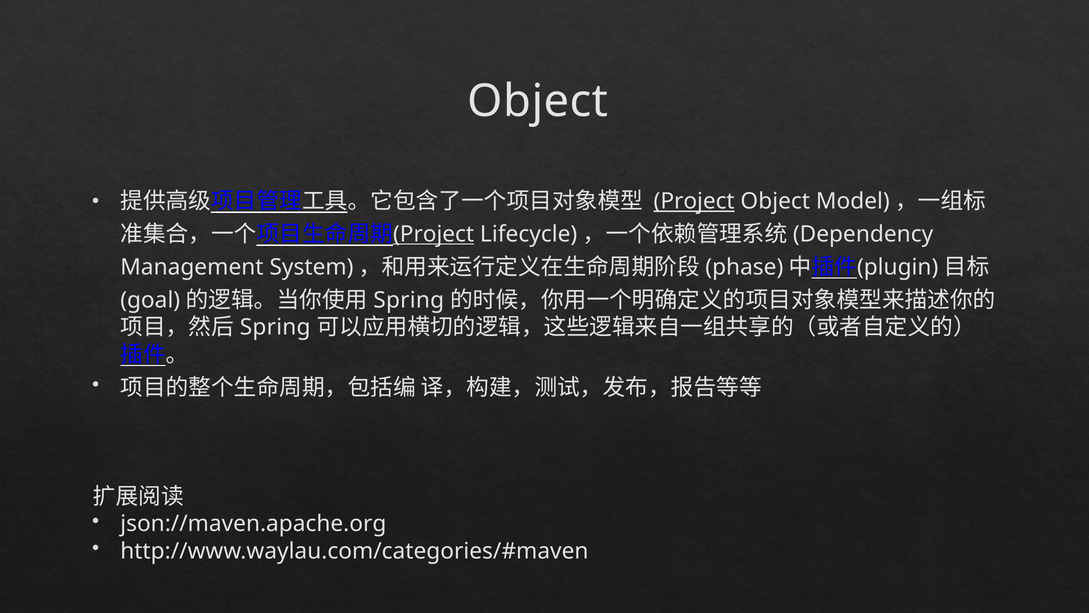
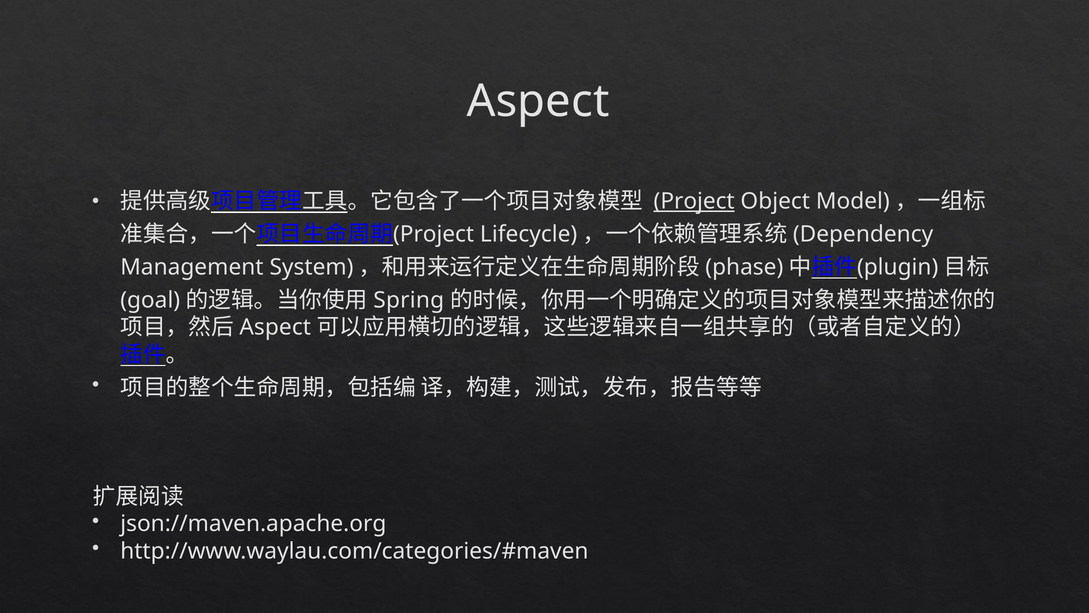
Object at (538, 101): Object -> Aspect
Project at (434, 234) underline: present -> none
Spring at (275, 327): Spring -> Aspect
